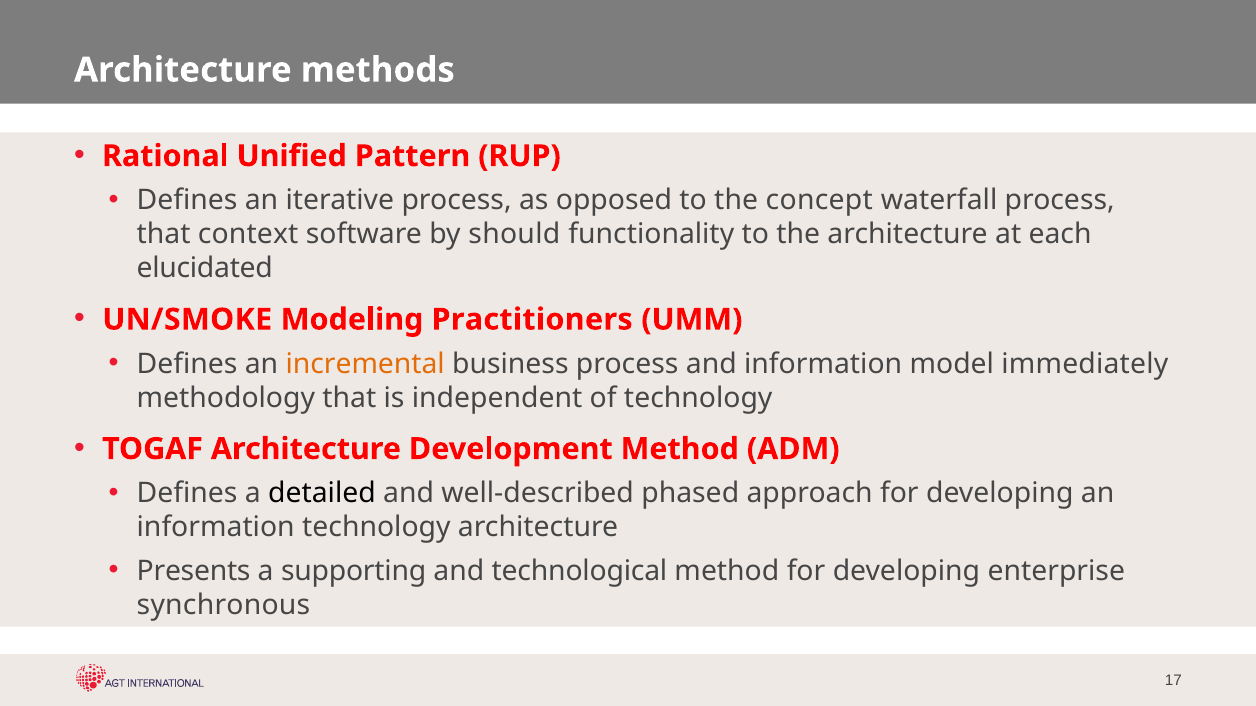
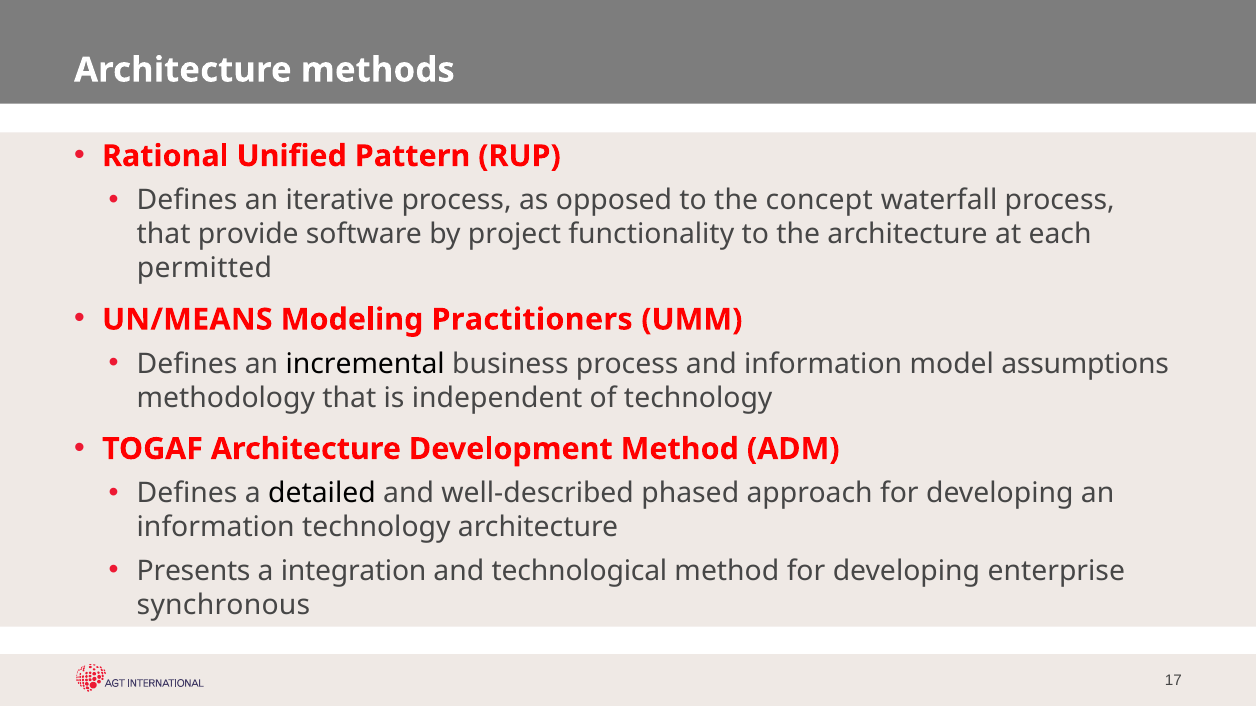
context: context -> provide
should: should -> project
elucidated: elucidated -> permitted
UN/SMOKE: UN/SMOKE -> UN/MEANS
incremental colour: orange -> black
immediately: immediately -> assumptions
supporting: supporting -> integration
